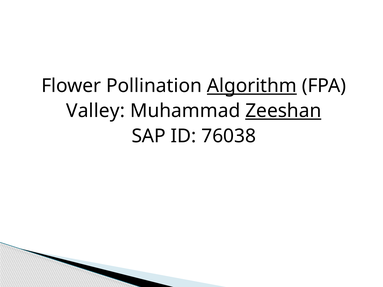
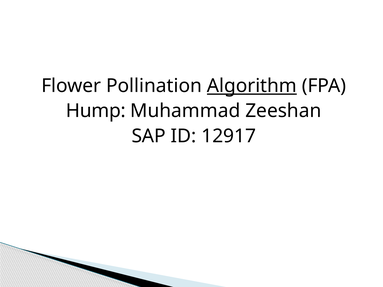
Valley: Valley -> Hump
Zeeshan underline: present -> none
76038: 76038 -> 12917
